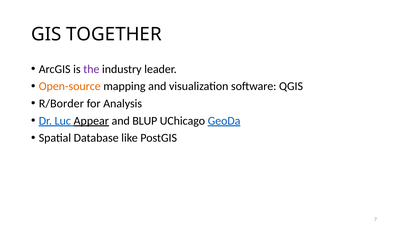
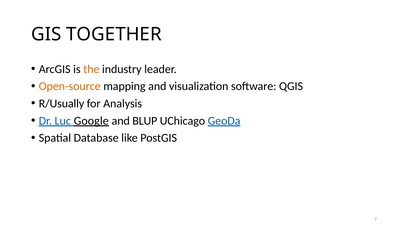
the colour: purple -> orange
R/Border: R/Border -> R/Usually
Appear: Appear -> Google
